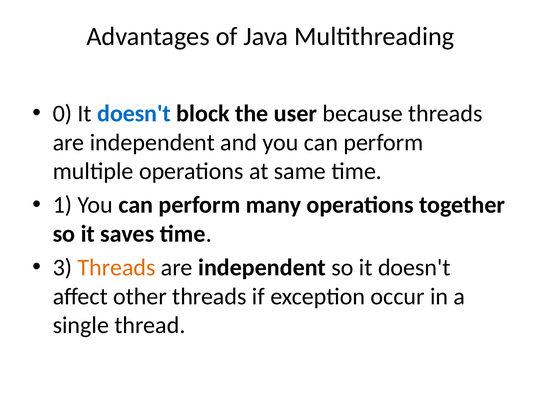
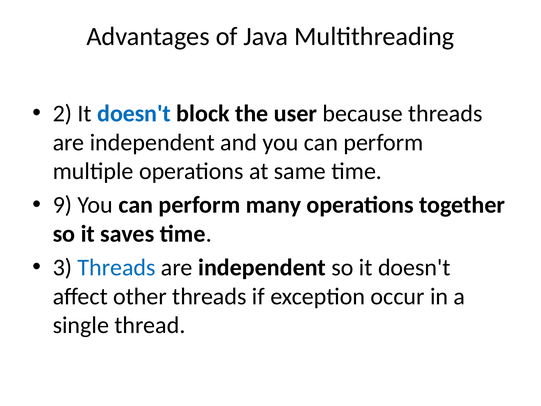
0: 0 -> 2
1: 1 -> 9
Threads at (117, 267) colour: orange -> blue
